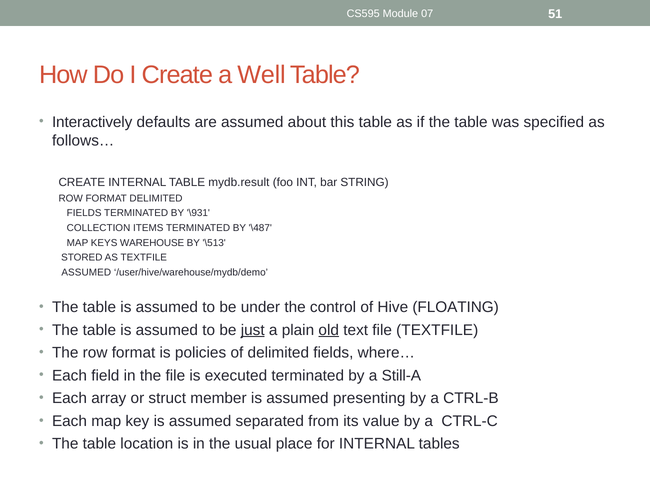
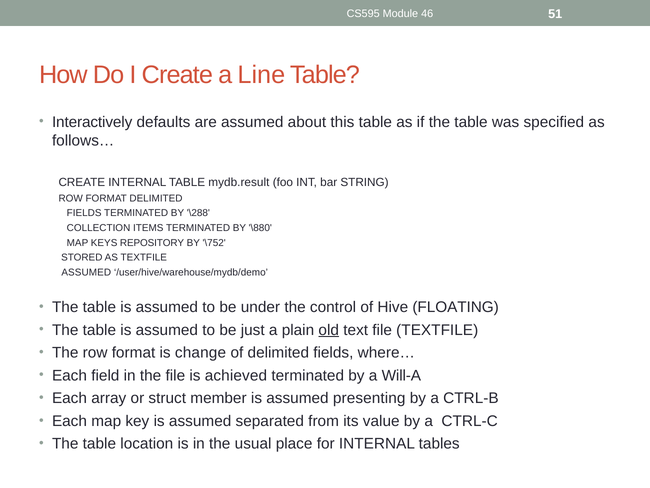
07: 07 -> 46
Well: Well -> Line
\931: \931 -> \288
\487: \487 -> \880
WAREHOUSE: WAREHOUSE -> REPOSITORY
\513: \513 -> \752
just underline: present -> none
policies: policies -> change
executed: executed -> achieved
Still-A: Still-A -> Will-A
